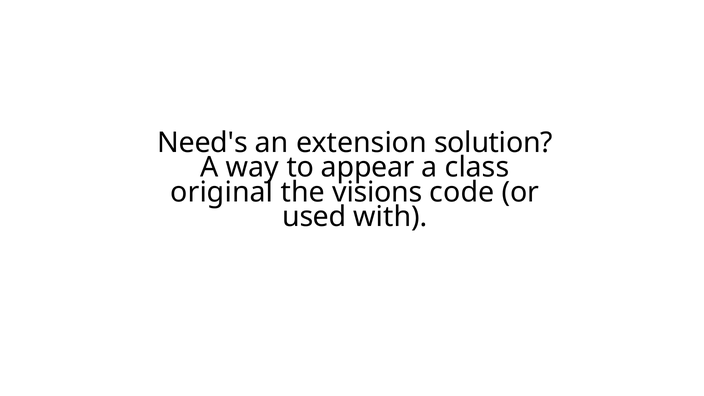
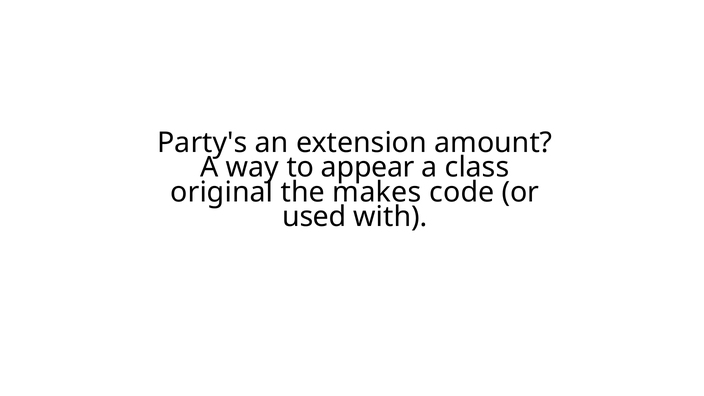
Need's: Need's -> Party's
solution: solution -> amount
visions: visions -> makes
